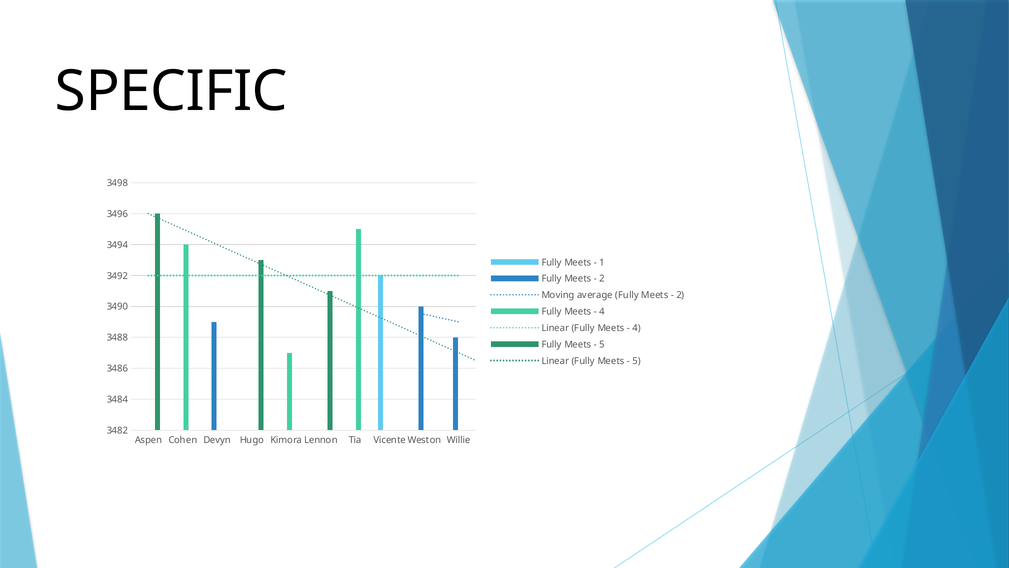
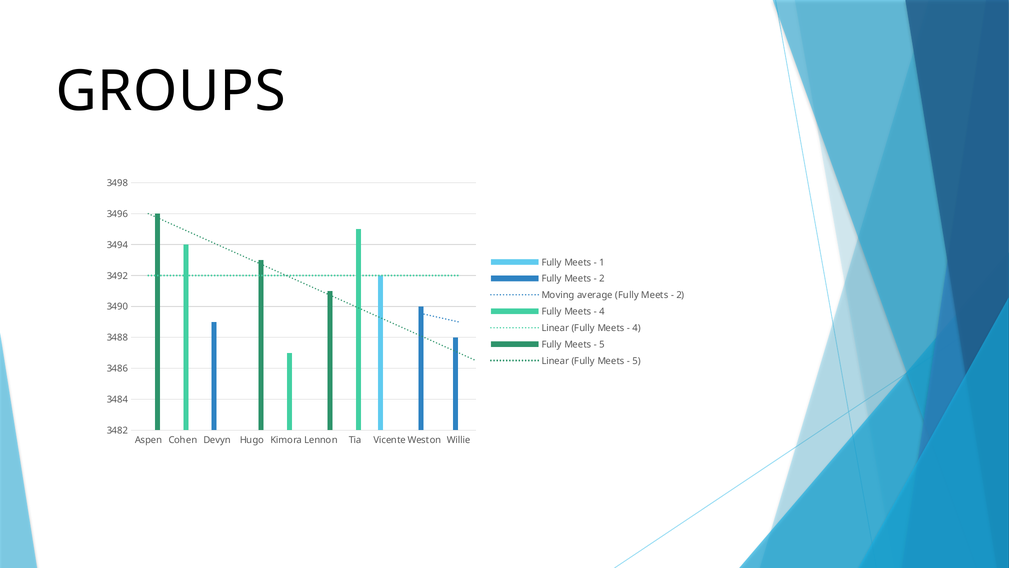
SPECIFIC: SPECIFIC -> GROUPS
